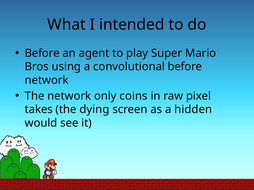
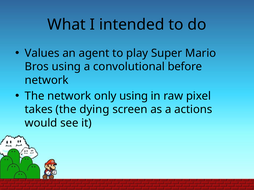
Before at (42, 53): Before -> Values
only coins: coins -> using
hidden: hidden -> actions
